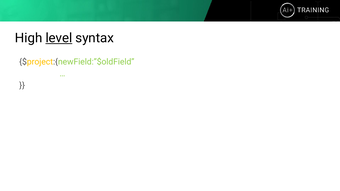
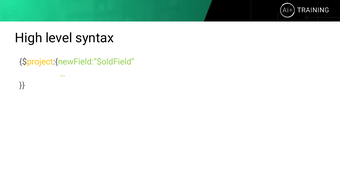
level underline: present -> none
